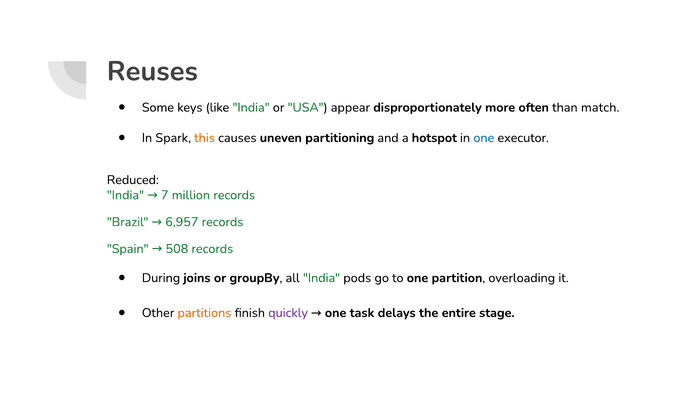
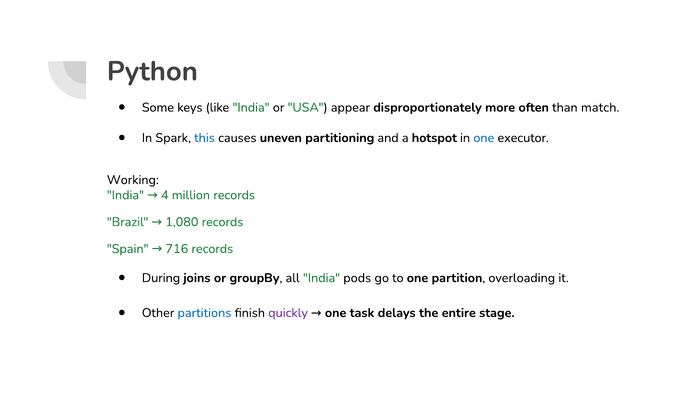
Reuses: Reuses -> Python
this colour: orange -> blue
Reduced: Reduced -> Working
7: 7 -> 4
6,957: 6,957 -> 1,080
508: 508 -> 716
partitions colour: orange -> blue
